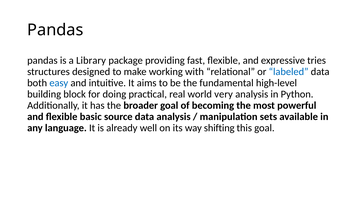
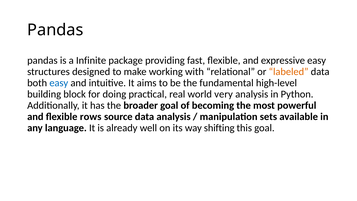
Library: Library -> Infinite
expressive tries: tries -> easy
labeled colour: blue -> orange
basic: basic -> rows
